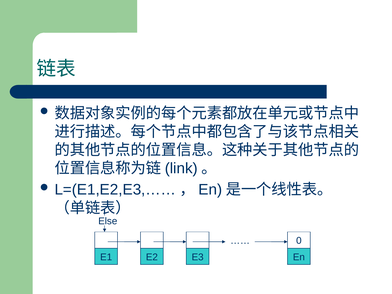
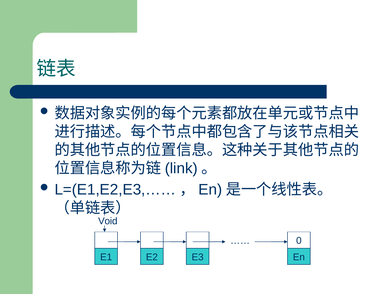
Else: Else -> Void
